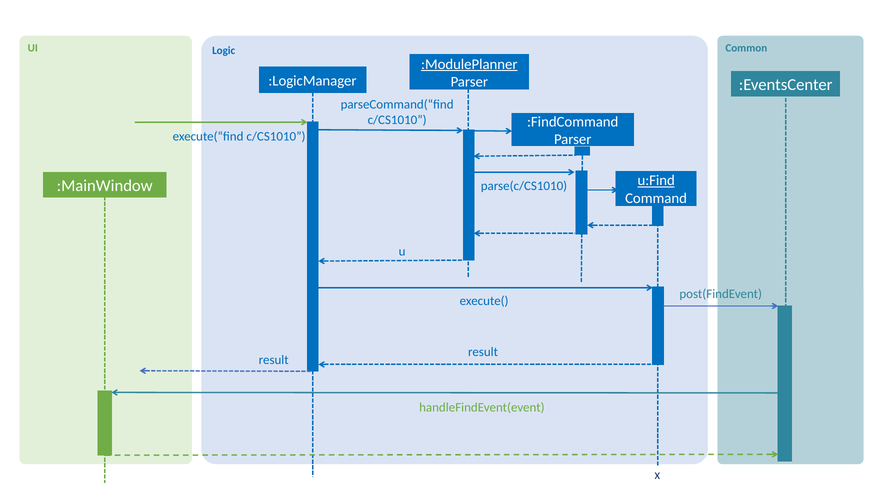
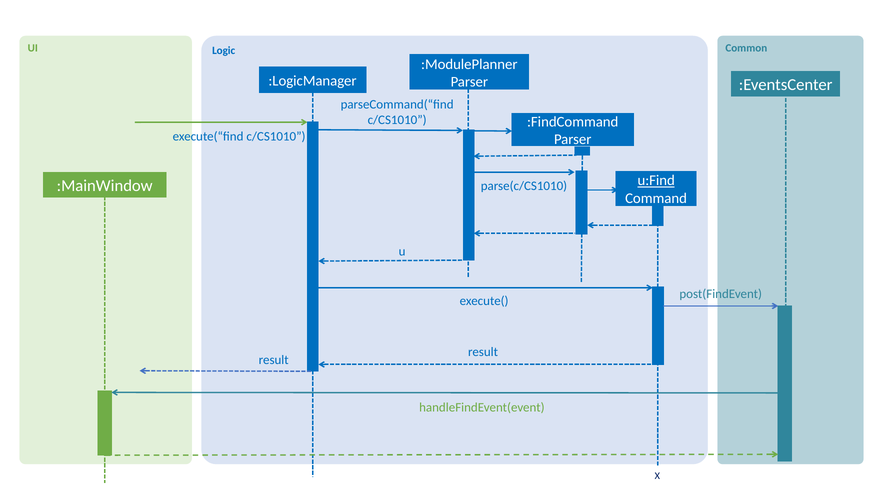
:ModulePlanner underline: present -> none
